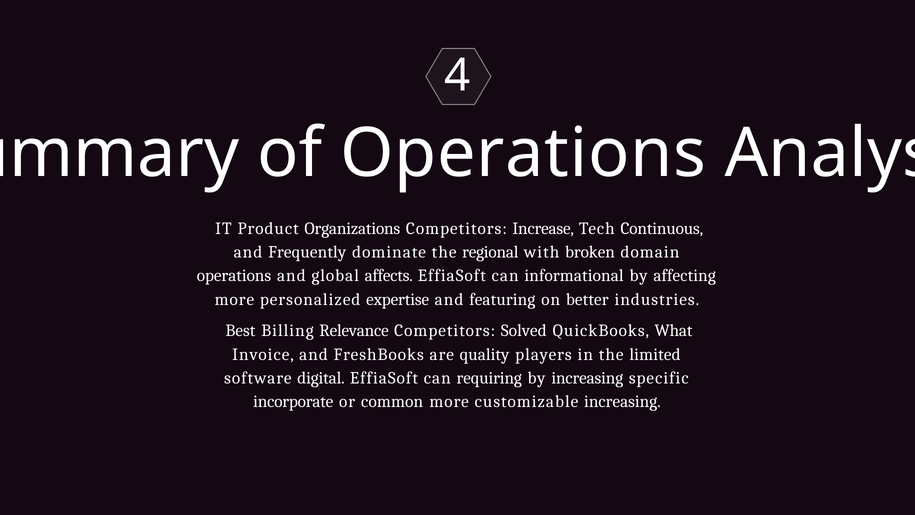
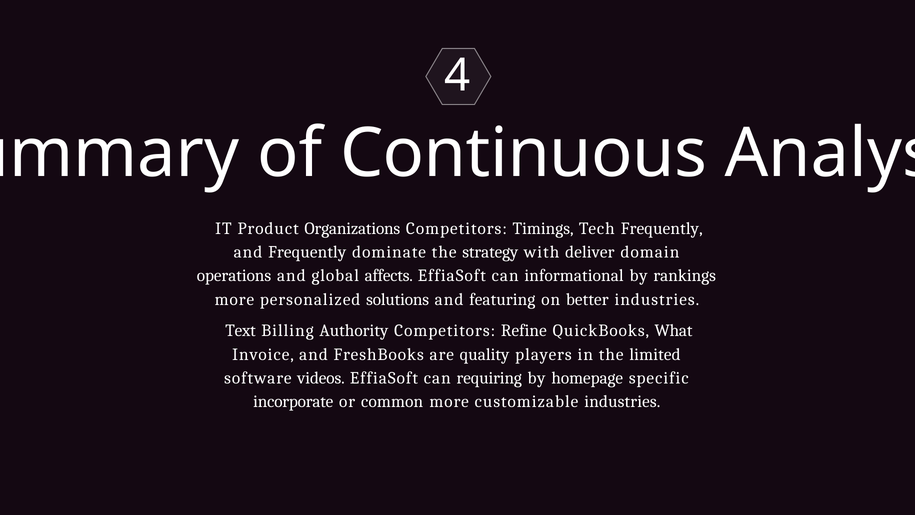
of Operations: Operations -> Continuous
Increase: Increase -> Timings
Tech Continuous: Continuous -> Frequently
regional: regional -> strategy
broken: broken -> deliver
affecting: affecting -> rankings
expertise: expertise -> solutions
Best: Best -> Text
Relevance: Relevance -> Authority
Solved: Solved -> Refine
digital: digital -> videos
by increasing: increasing -> homepage
customizable increasing: increasing -> industries
